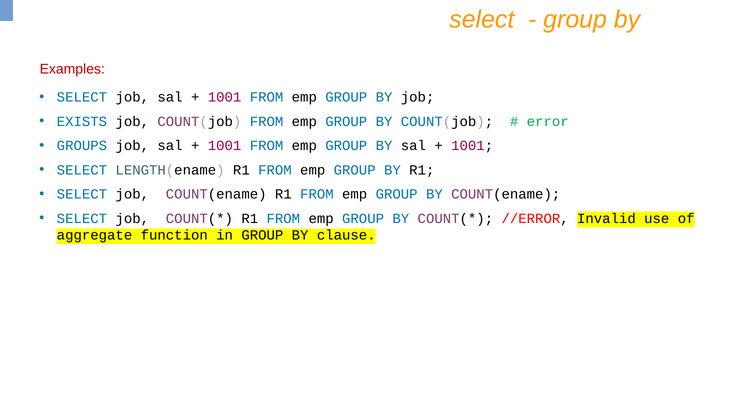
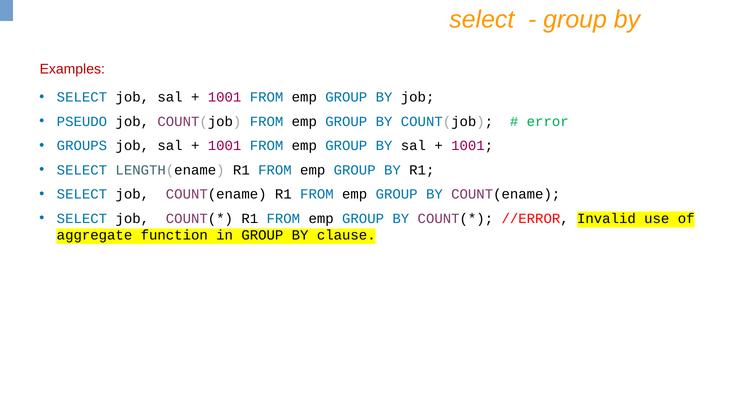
EXISTS: EXISTS -> PSEUDO
